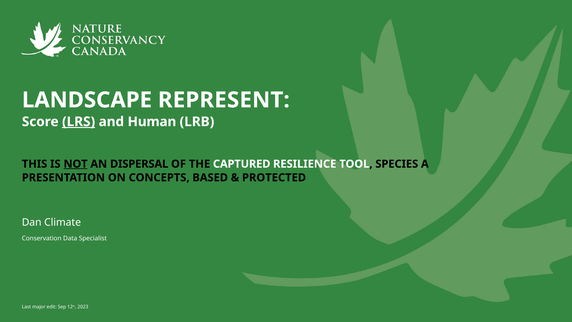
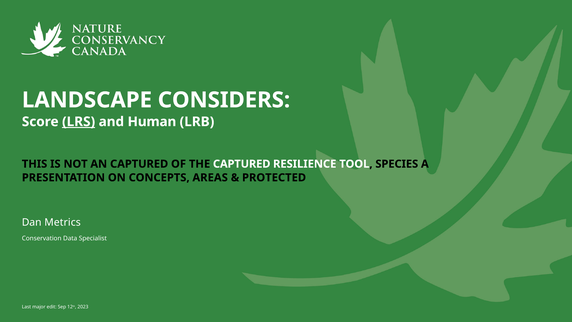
REPRESENT: REPRESENT -> CONSIDERS
NOT underline: present -> none
AN DISPERSAL: DISPERSAL -> CAPTURED
BASED: BASED -> AREAS
Climate: Climate -> Metrics
